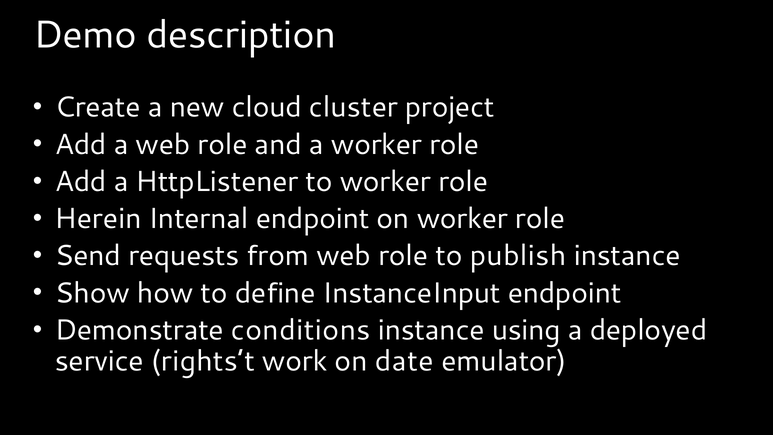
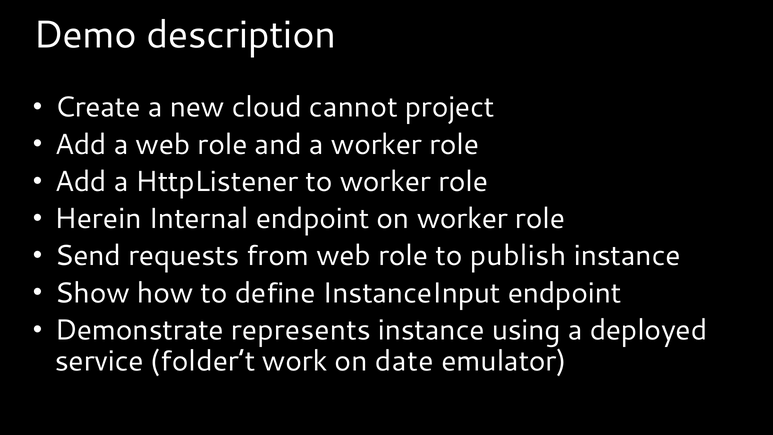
cluster: cluster -> cannot
conditions: conditions -> represents
rights’t: rights’t -> folder’t
